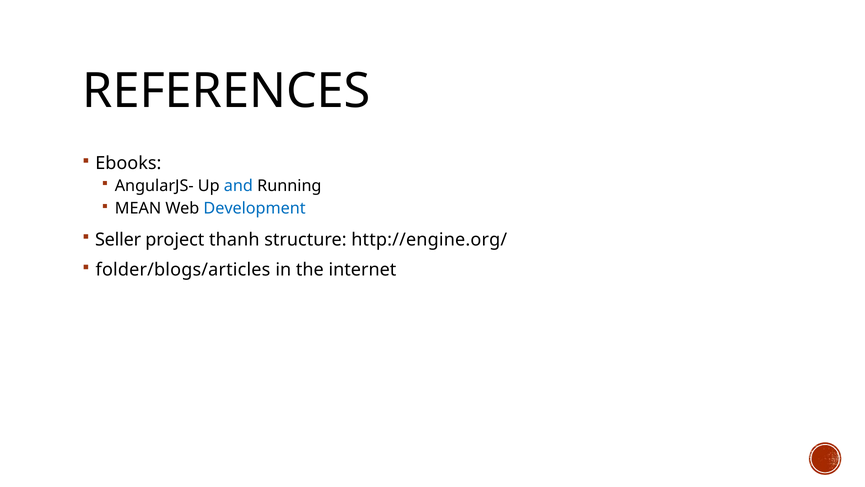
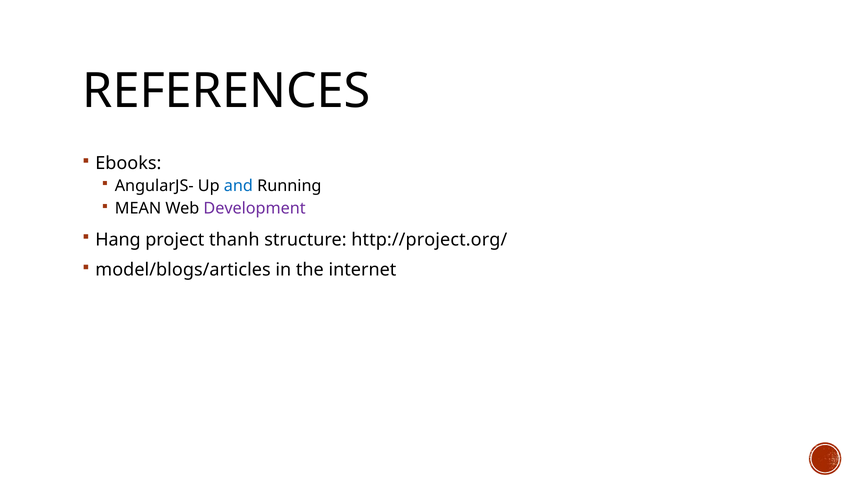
Development colour: blue -> purple
Seller: Seller -> Hang
http://engine.org/: http://engine.org/ -> http://project.org/
folder/blogs/articles: folder/blogs/articles -> model/blogs/articles
